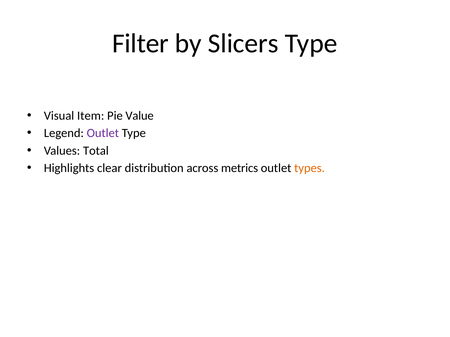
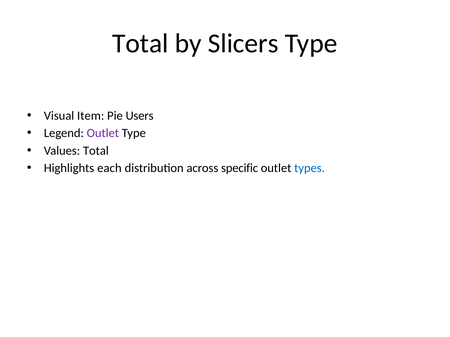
Filter at (140, 44): Filter -> Total
Value: Value -> Users
clear: clear -> each
metrics: metrics -> specific
types colour: orange -> blue
